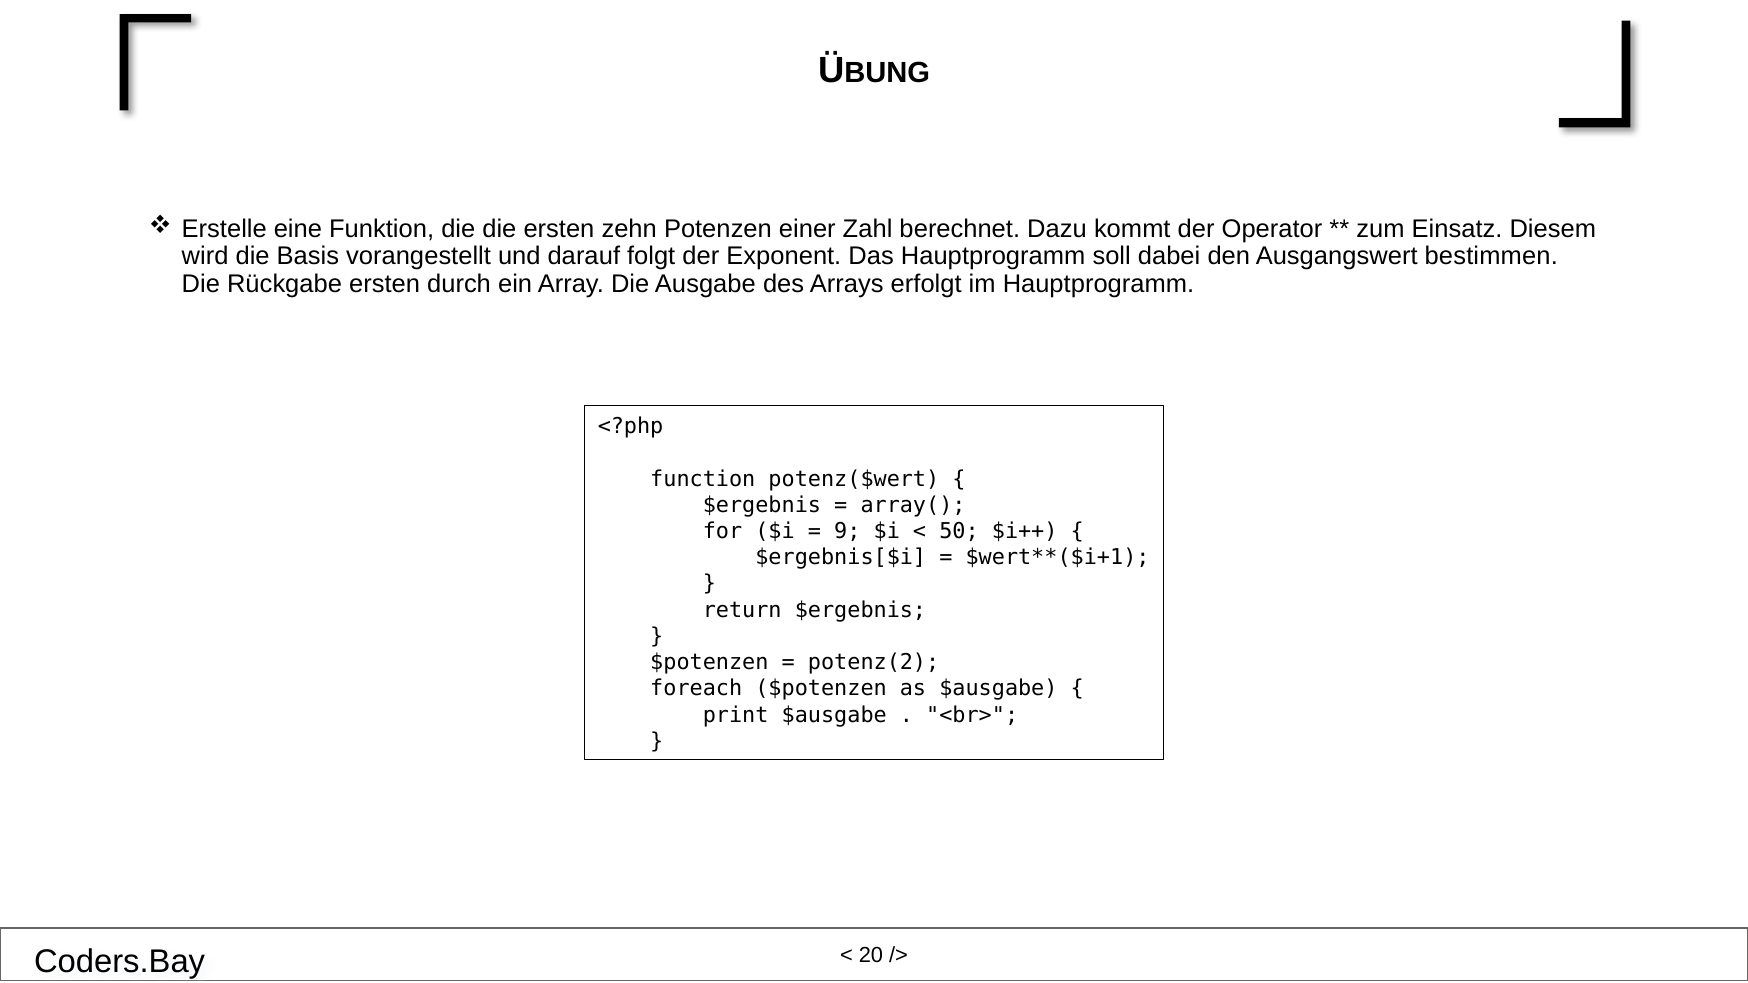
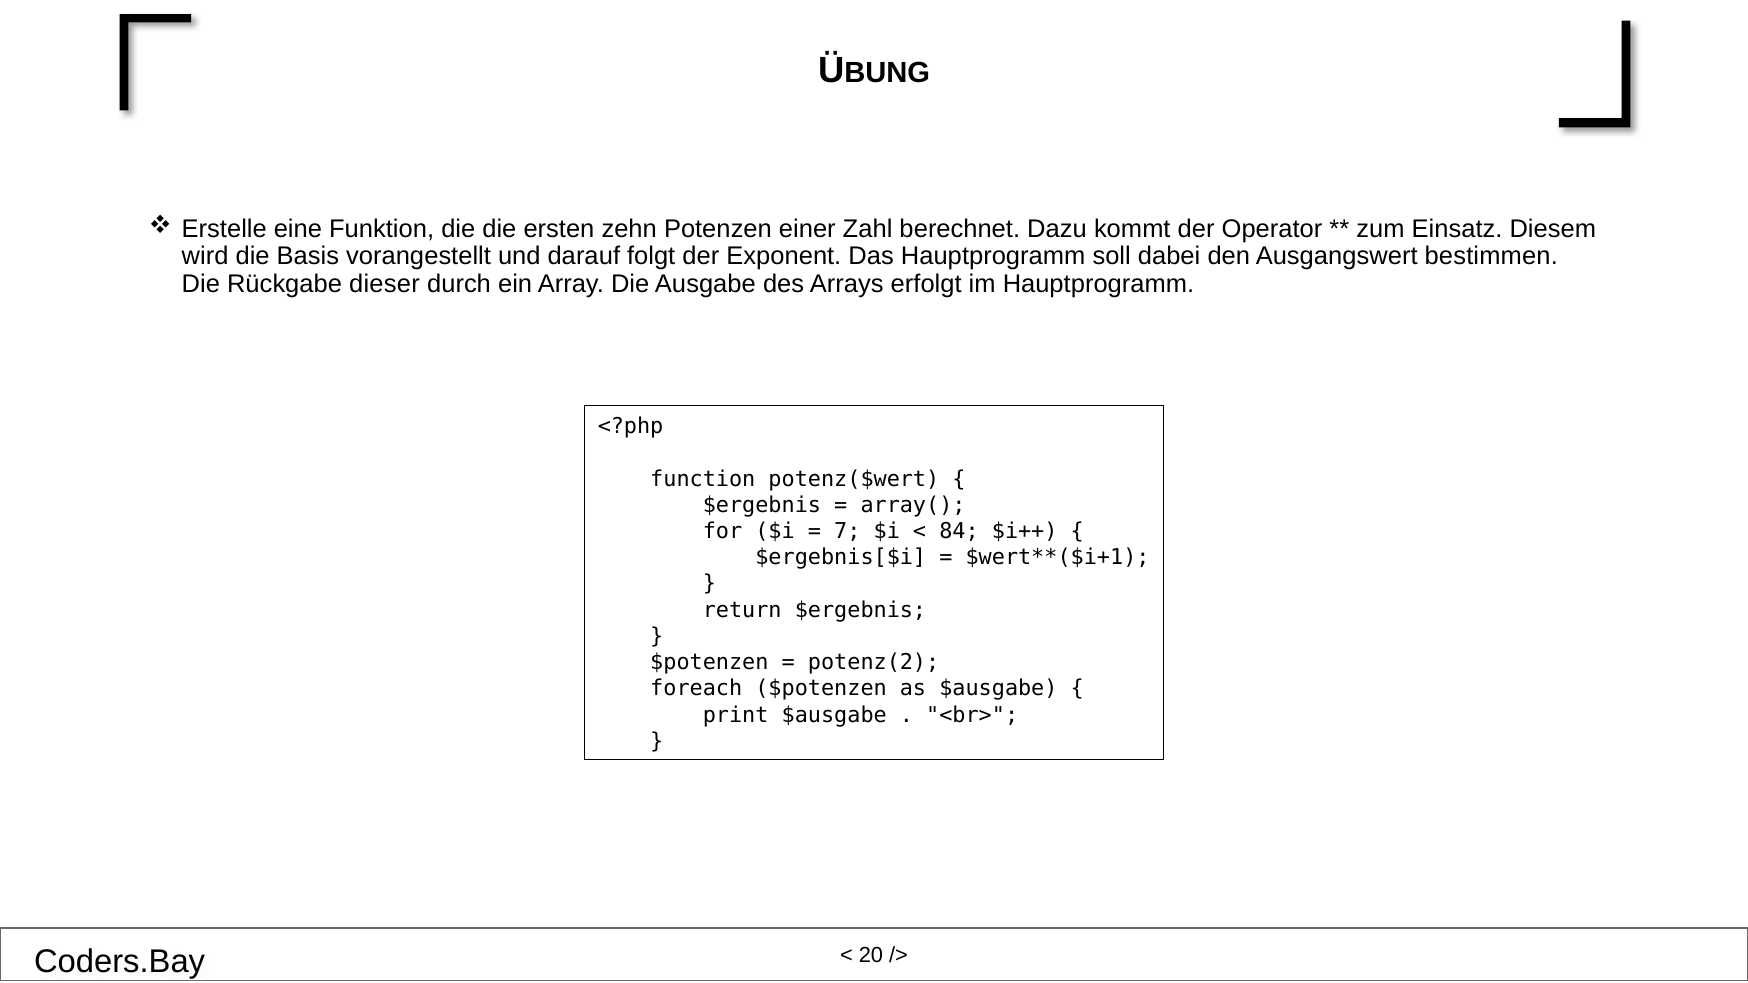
Rückgabe ersten: ersten -> dieser
9: 9 -> 7
50: 50 -> 84
